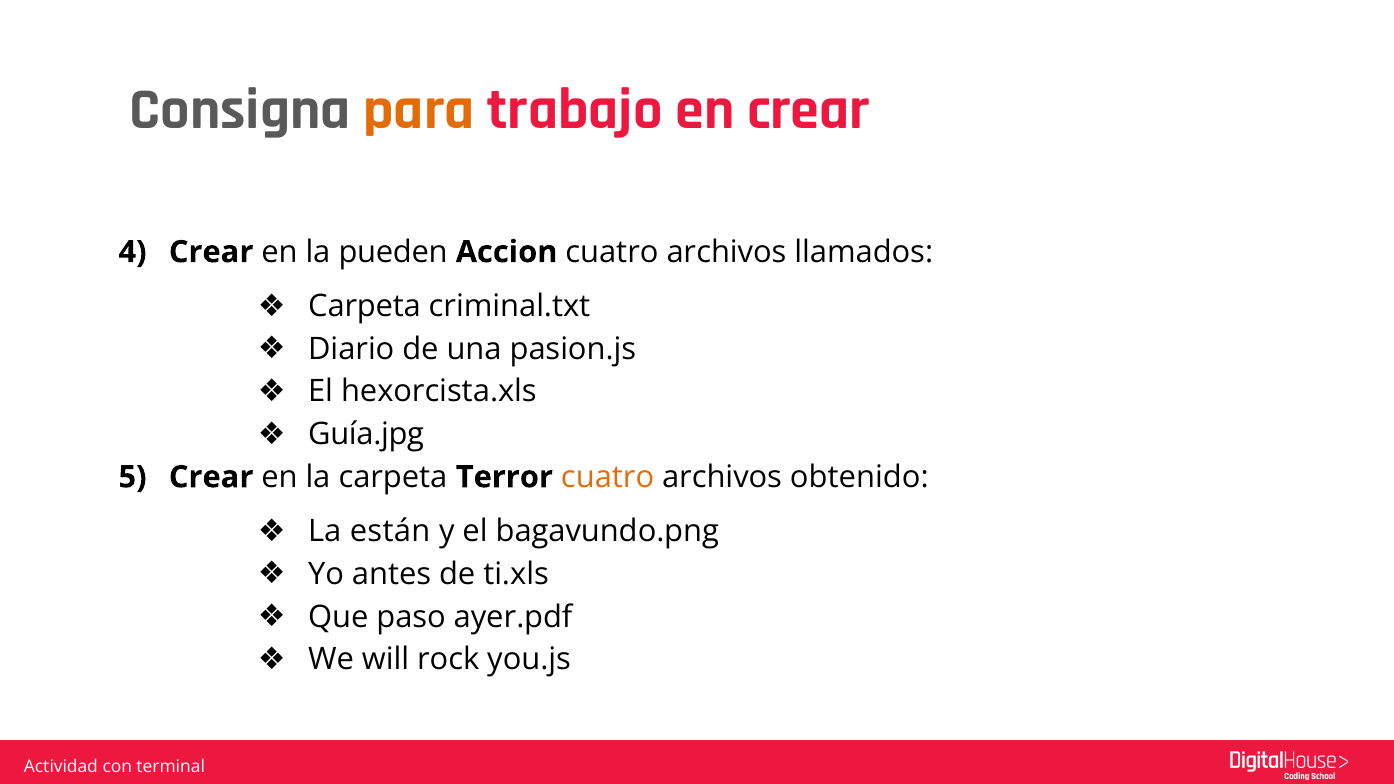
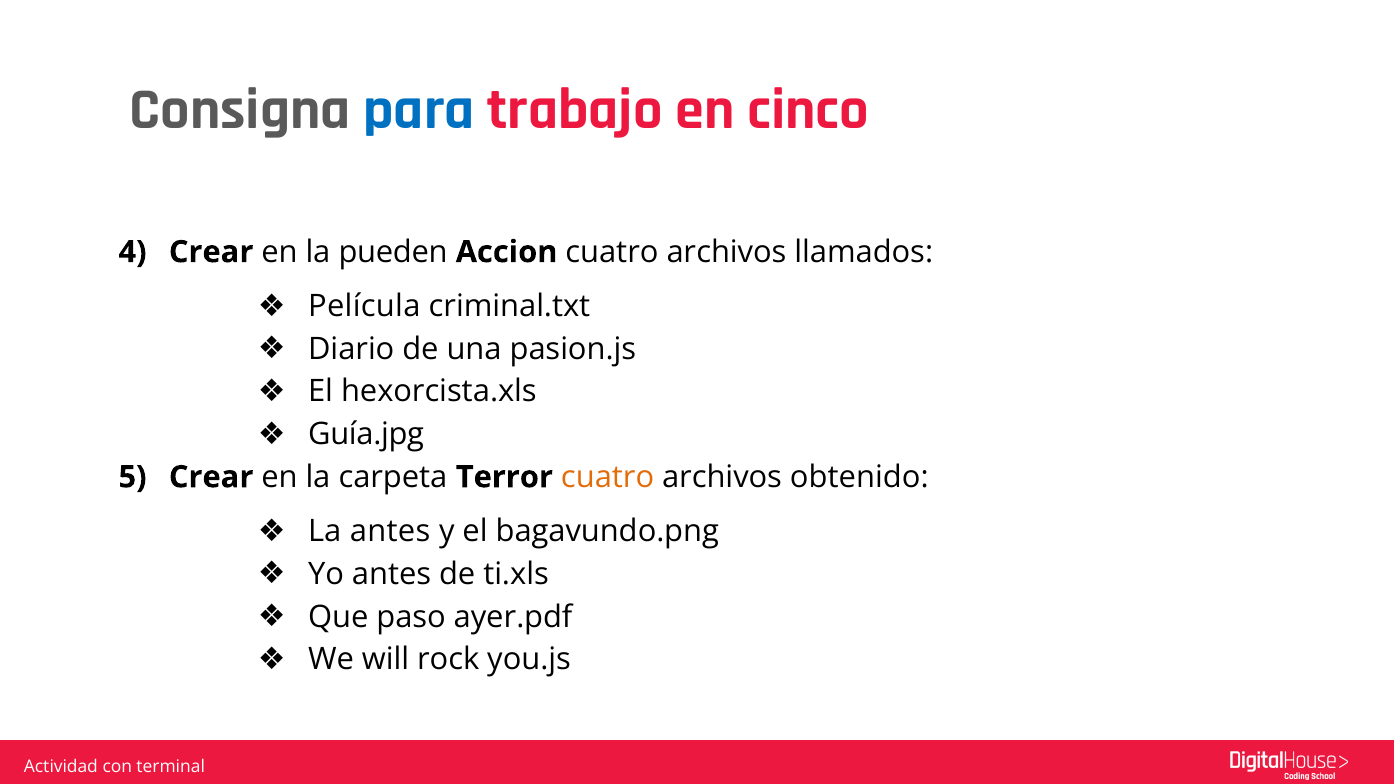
para colour: orange -> blue
en crear: crear -> cinco
Carpeta at (365, 306): Carpeta -> Película
La están: están -> antes
